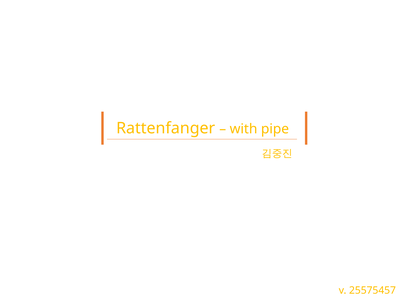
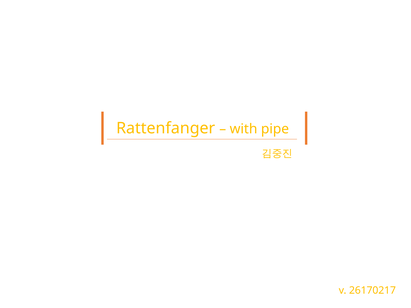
25575457: 25575457 -> 26170217
